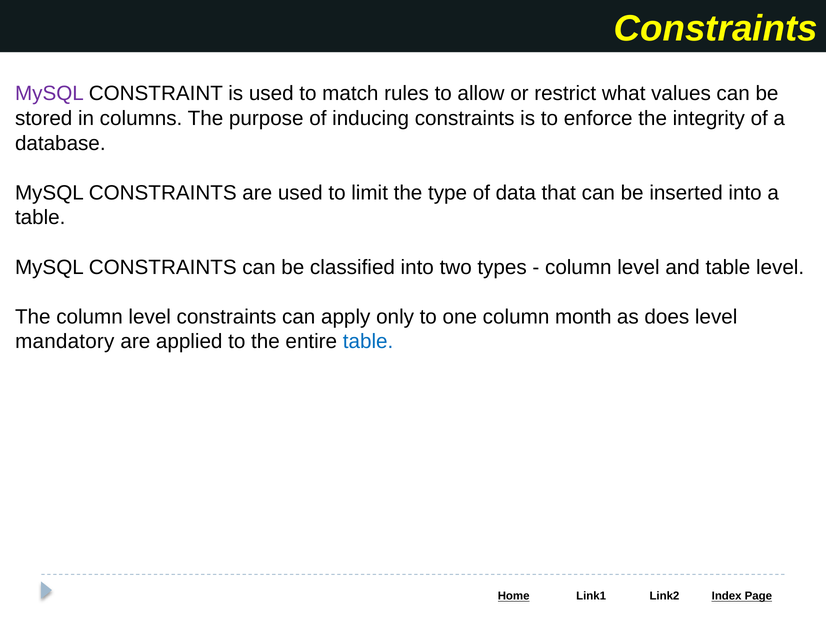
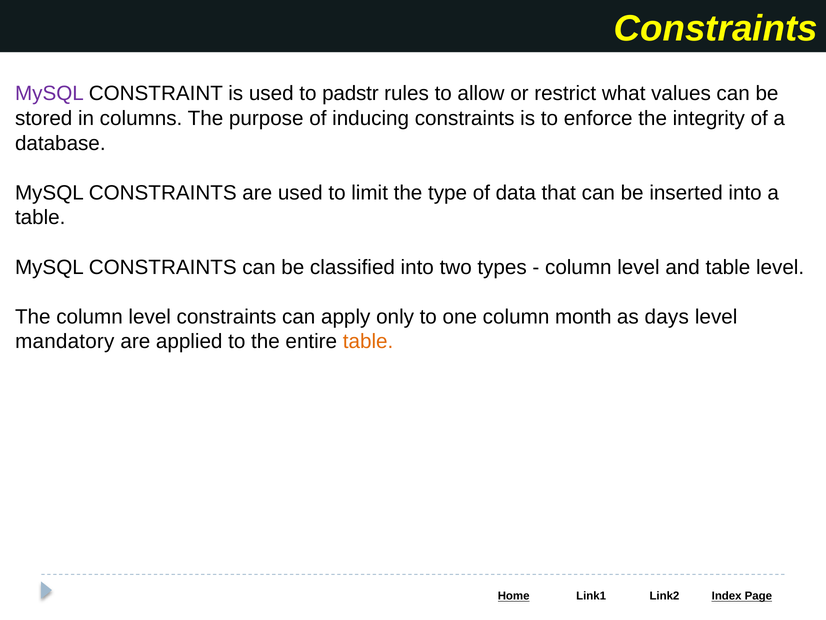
match: match -> padstr
does: does -> days
table at (368, 341) colour: blue -> orange
